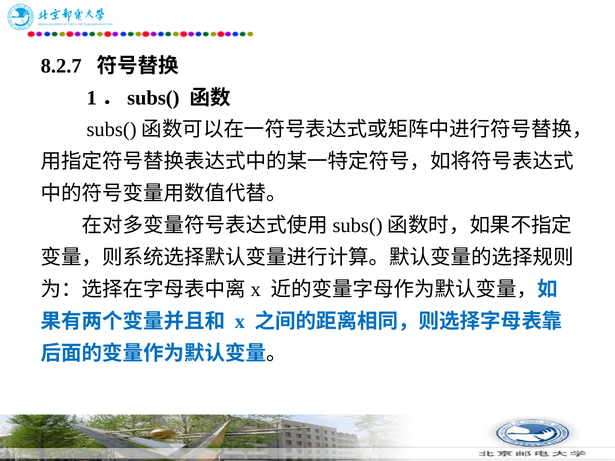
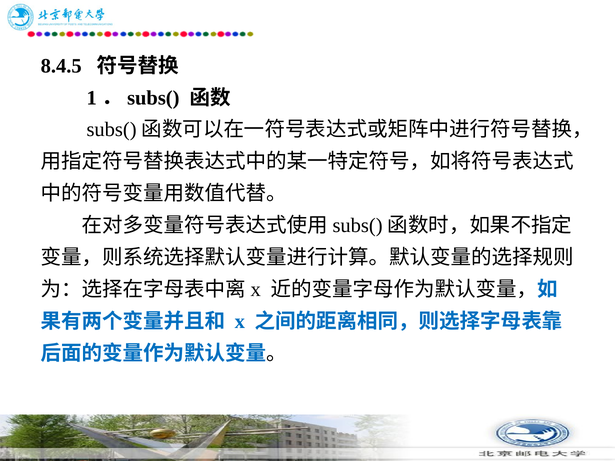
8.2.7: 8.2.7 -> 8.4.5
